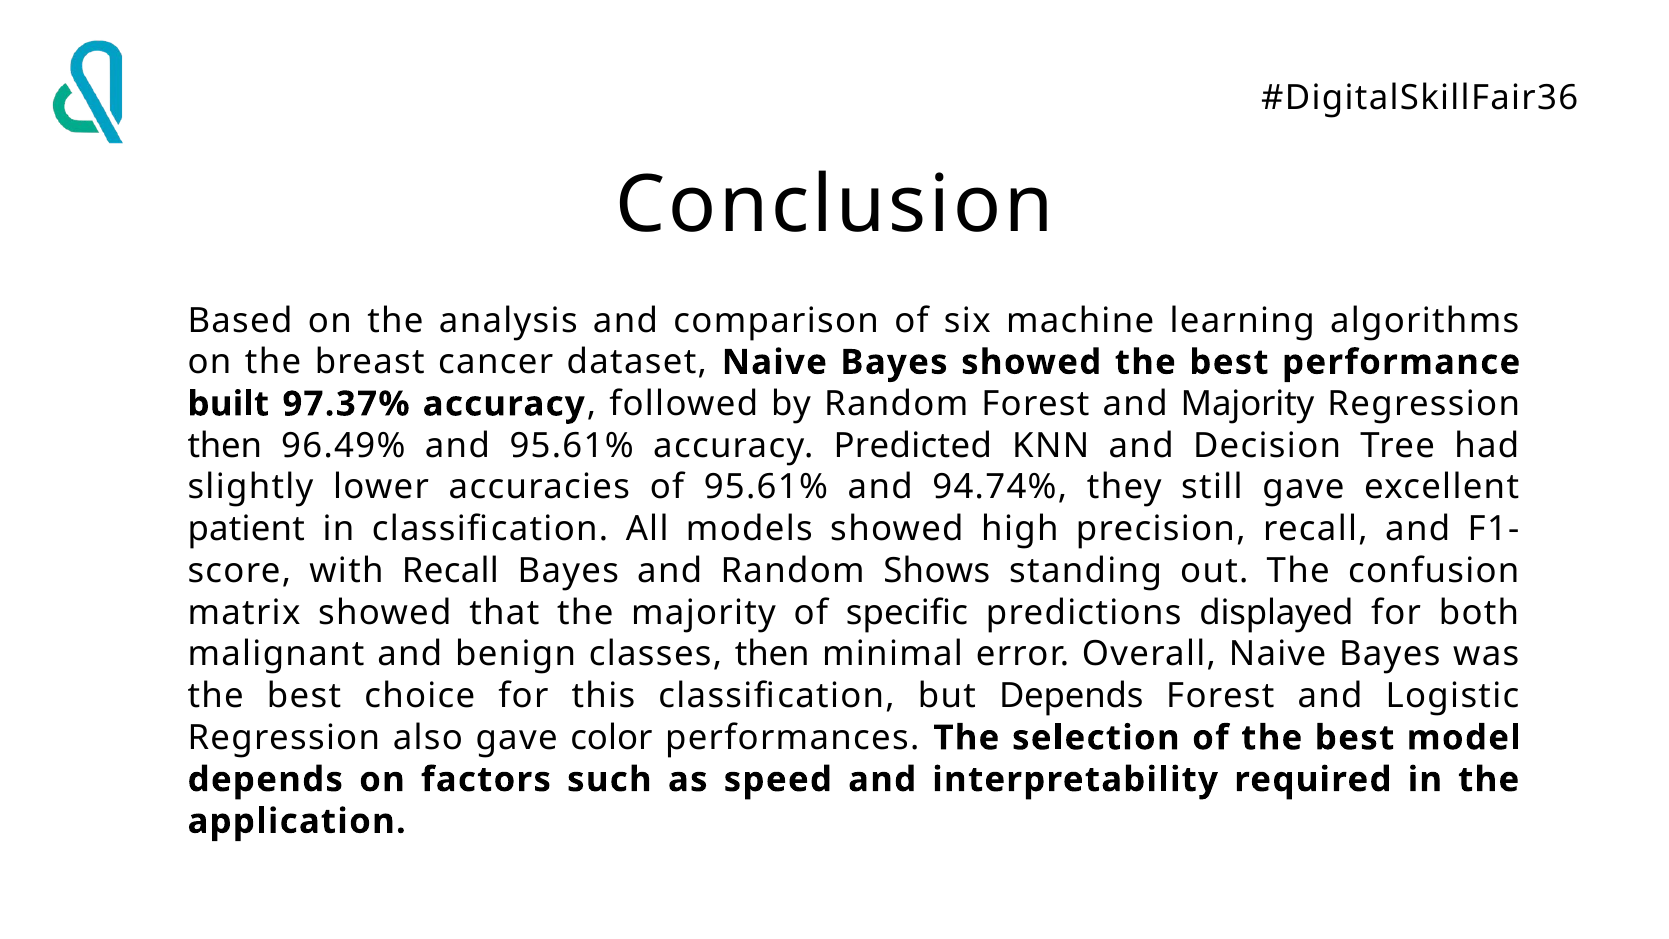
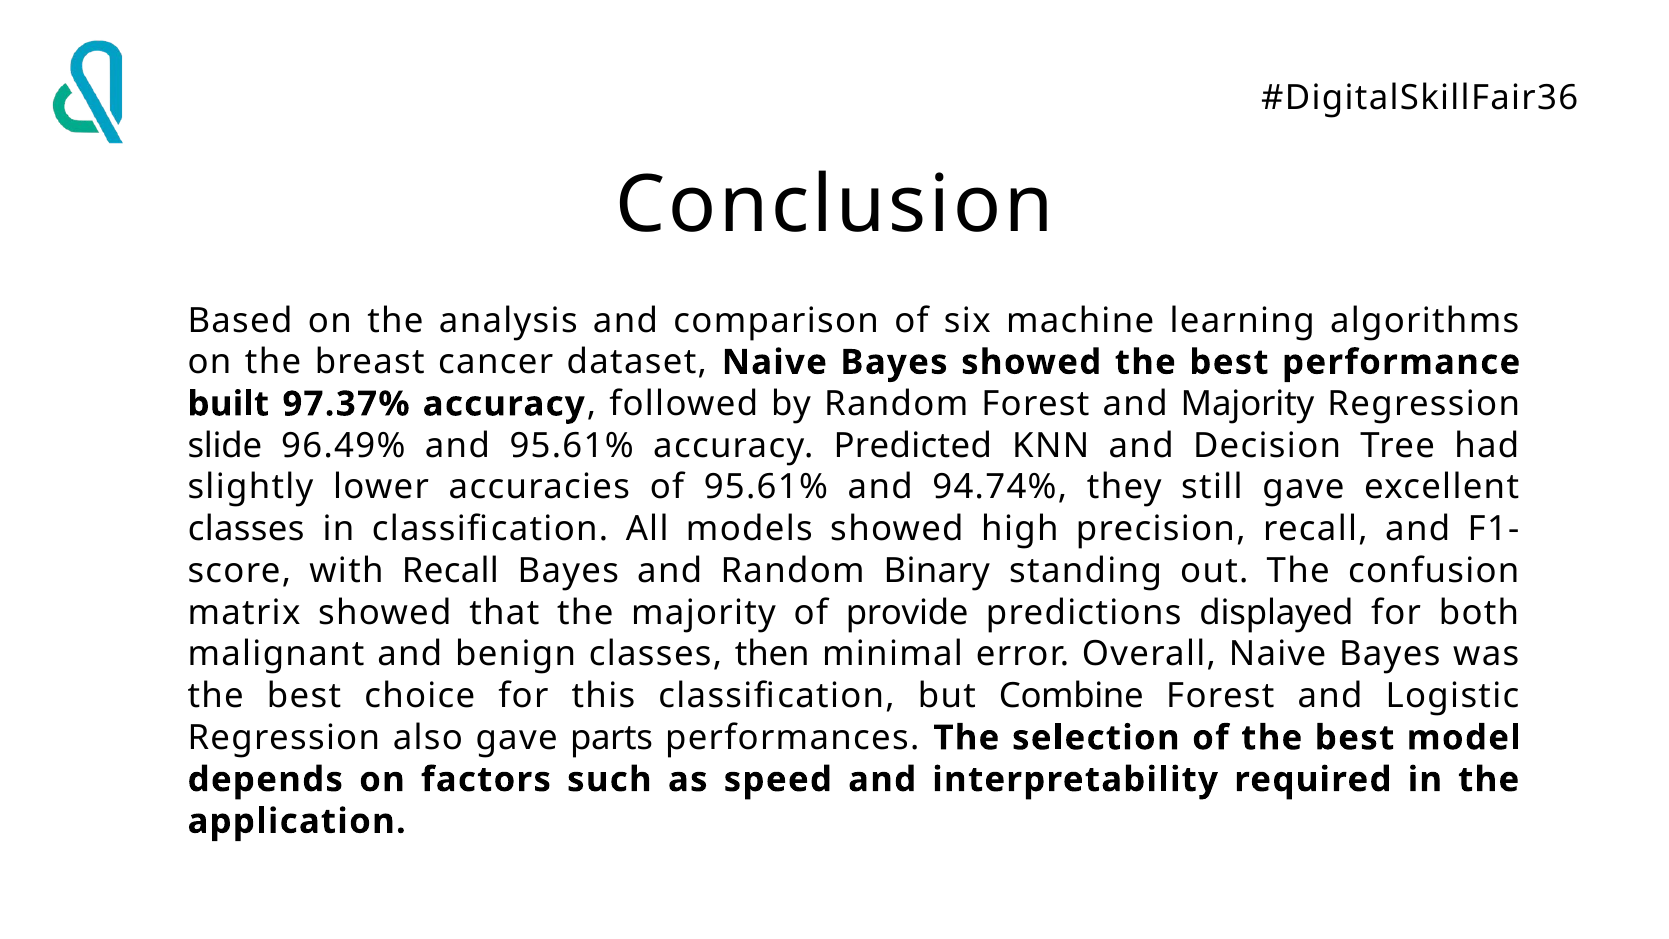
then at (225, 446): then -> slide
patient at (246, 529): patient -> classes
Shows: Shows -> Binary
specific: specific -> provide
but Depends: Depends -> Combine
color: color -> parts
